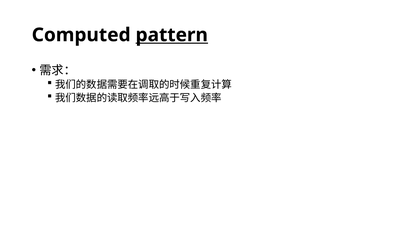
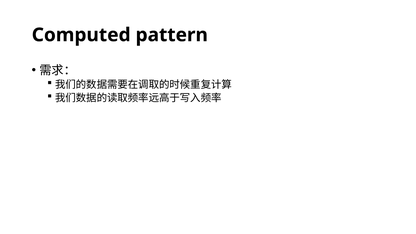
pattern underline: present -> none
